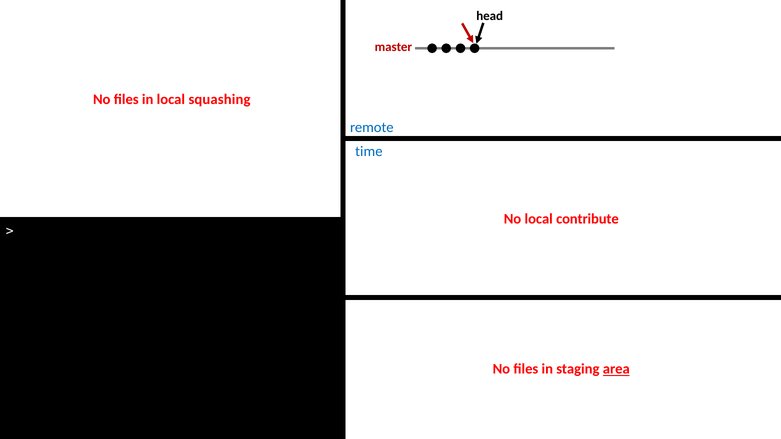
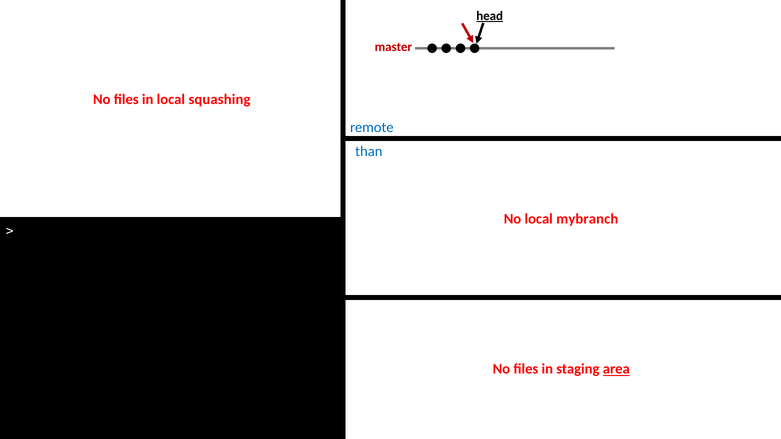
head underline: none -> present
time: time -> than
contribute: contribute -> mybranch
